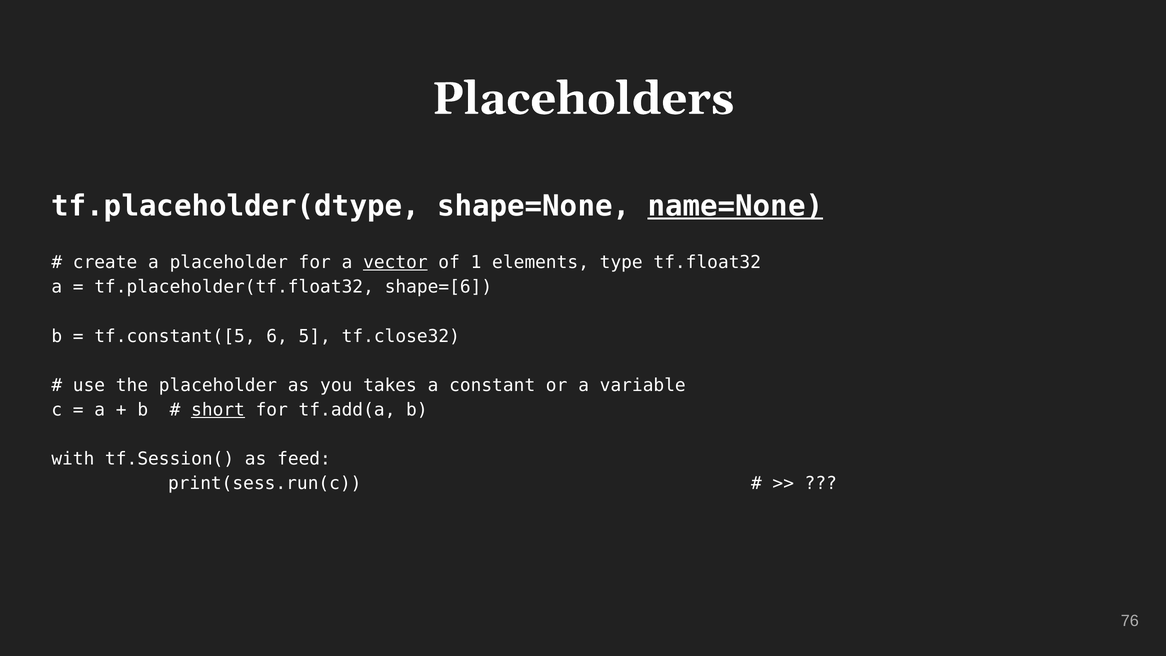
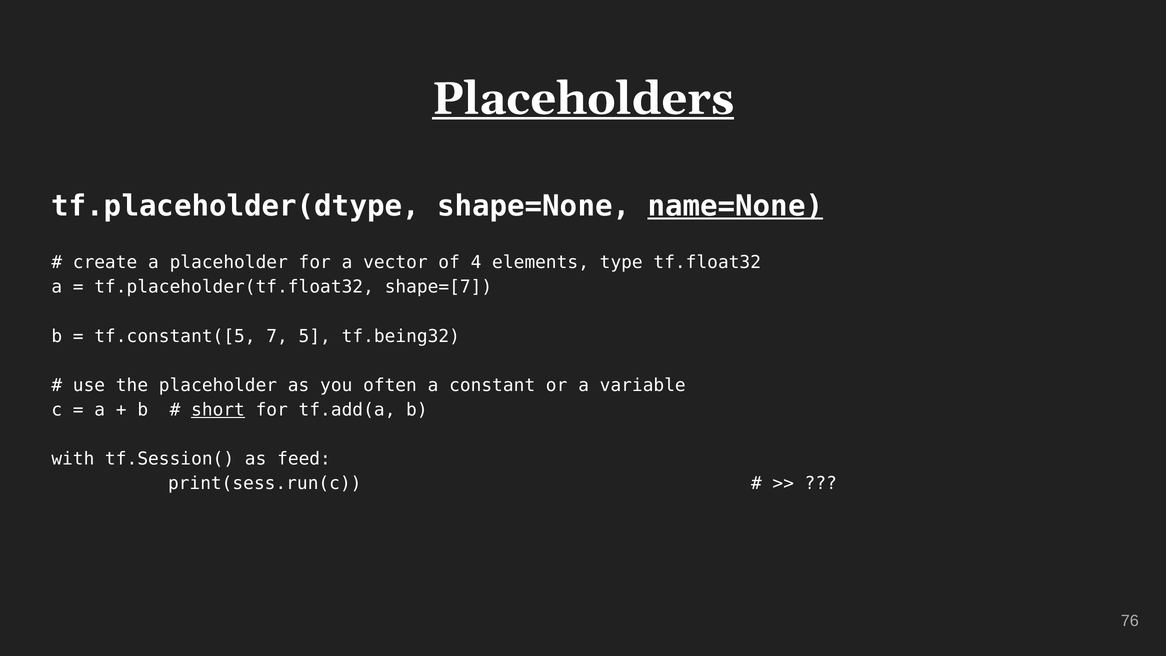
Placeholders underline: none -> present
vector underline: present -> none
1: 1 -> 4
shape=[6: shape=[6 -> shape=[7
6: 6 -> 7
tf.close32: tf.close32 -> tf.being32
takes: takes -> often
